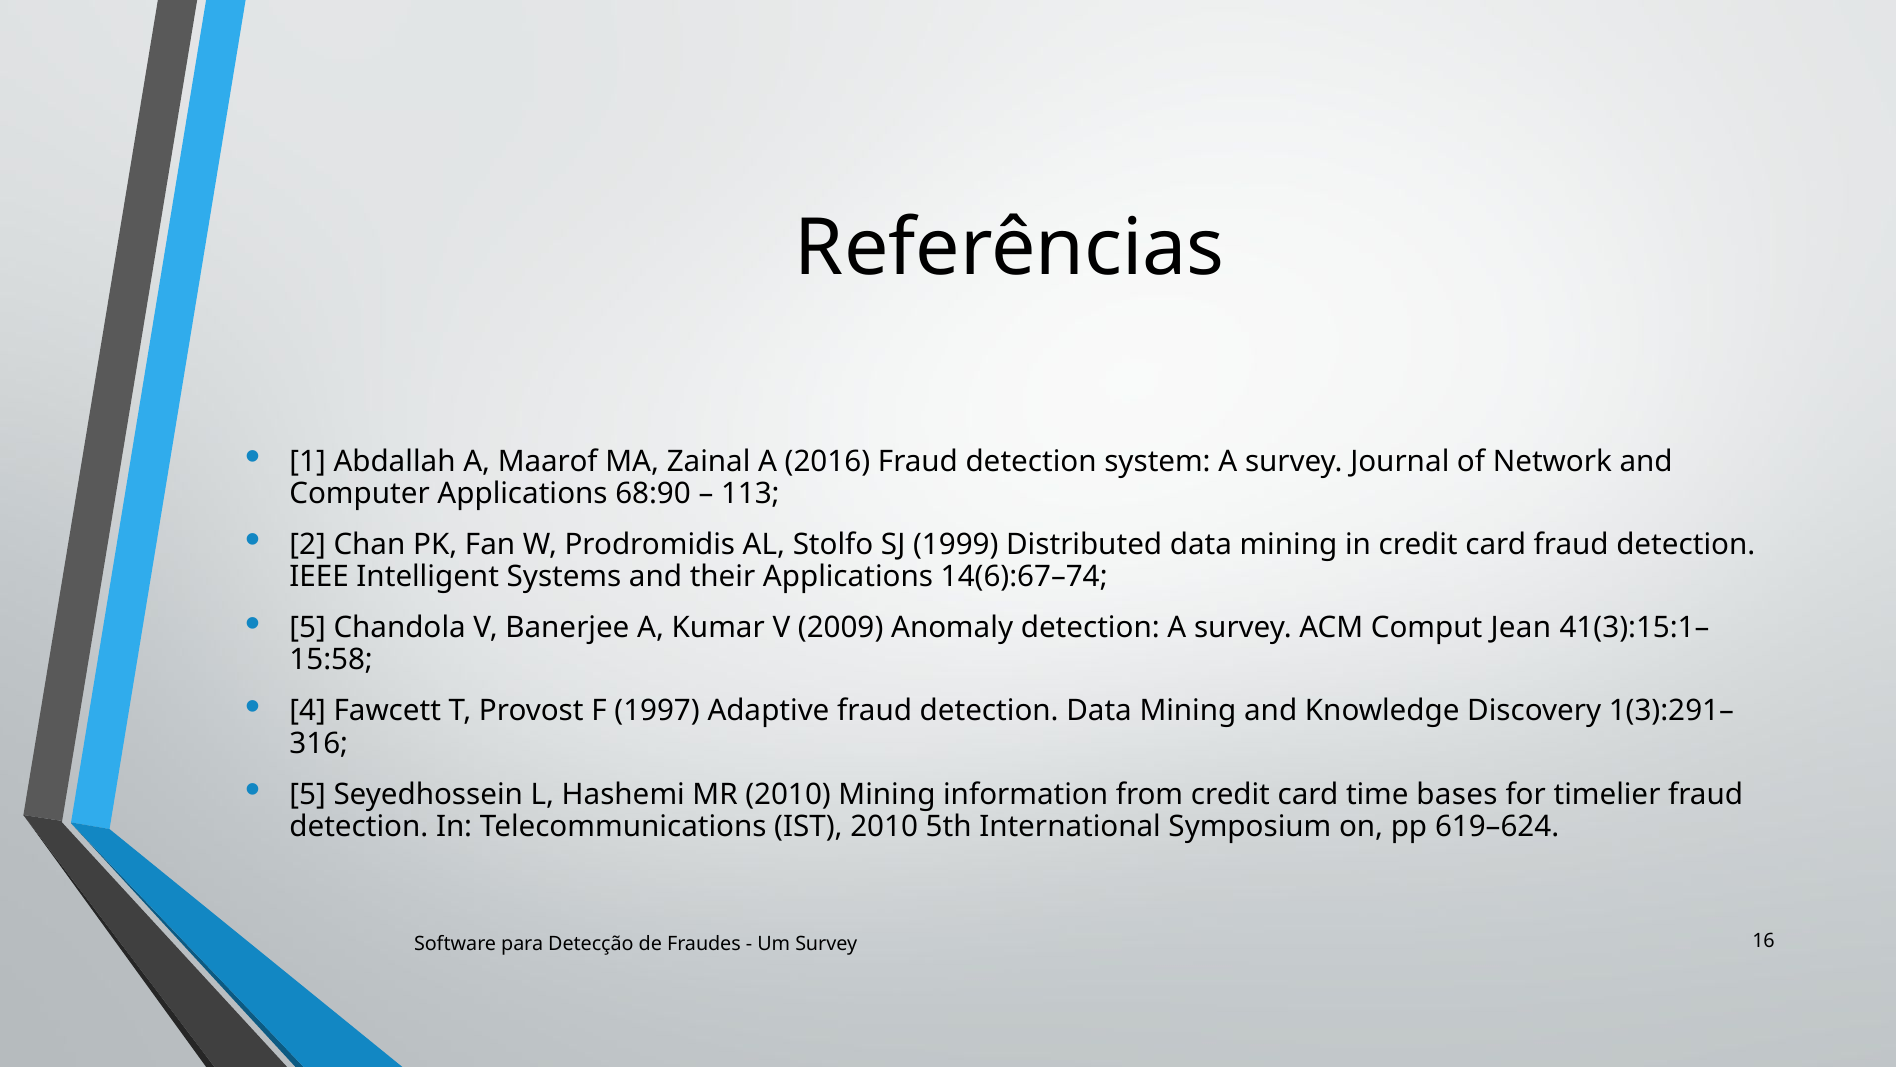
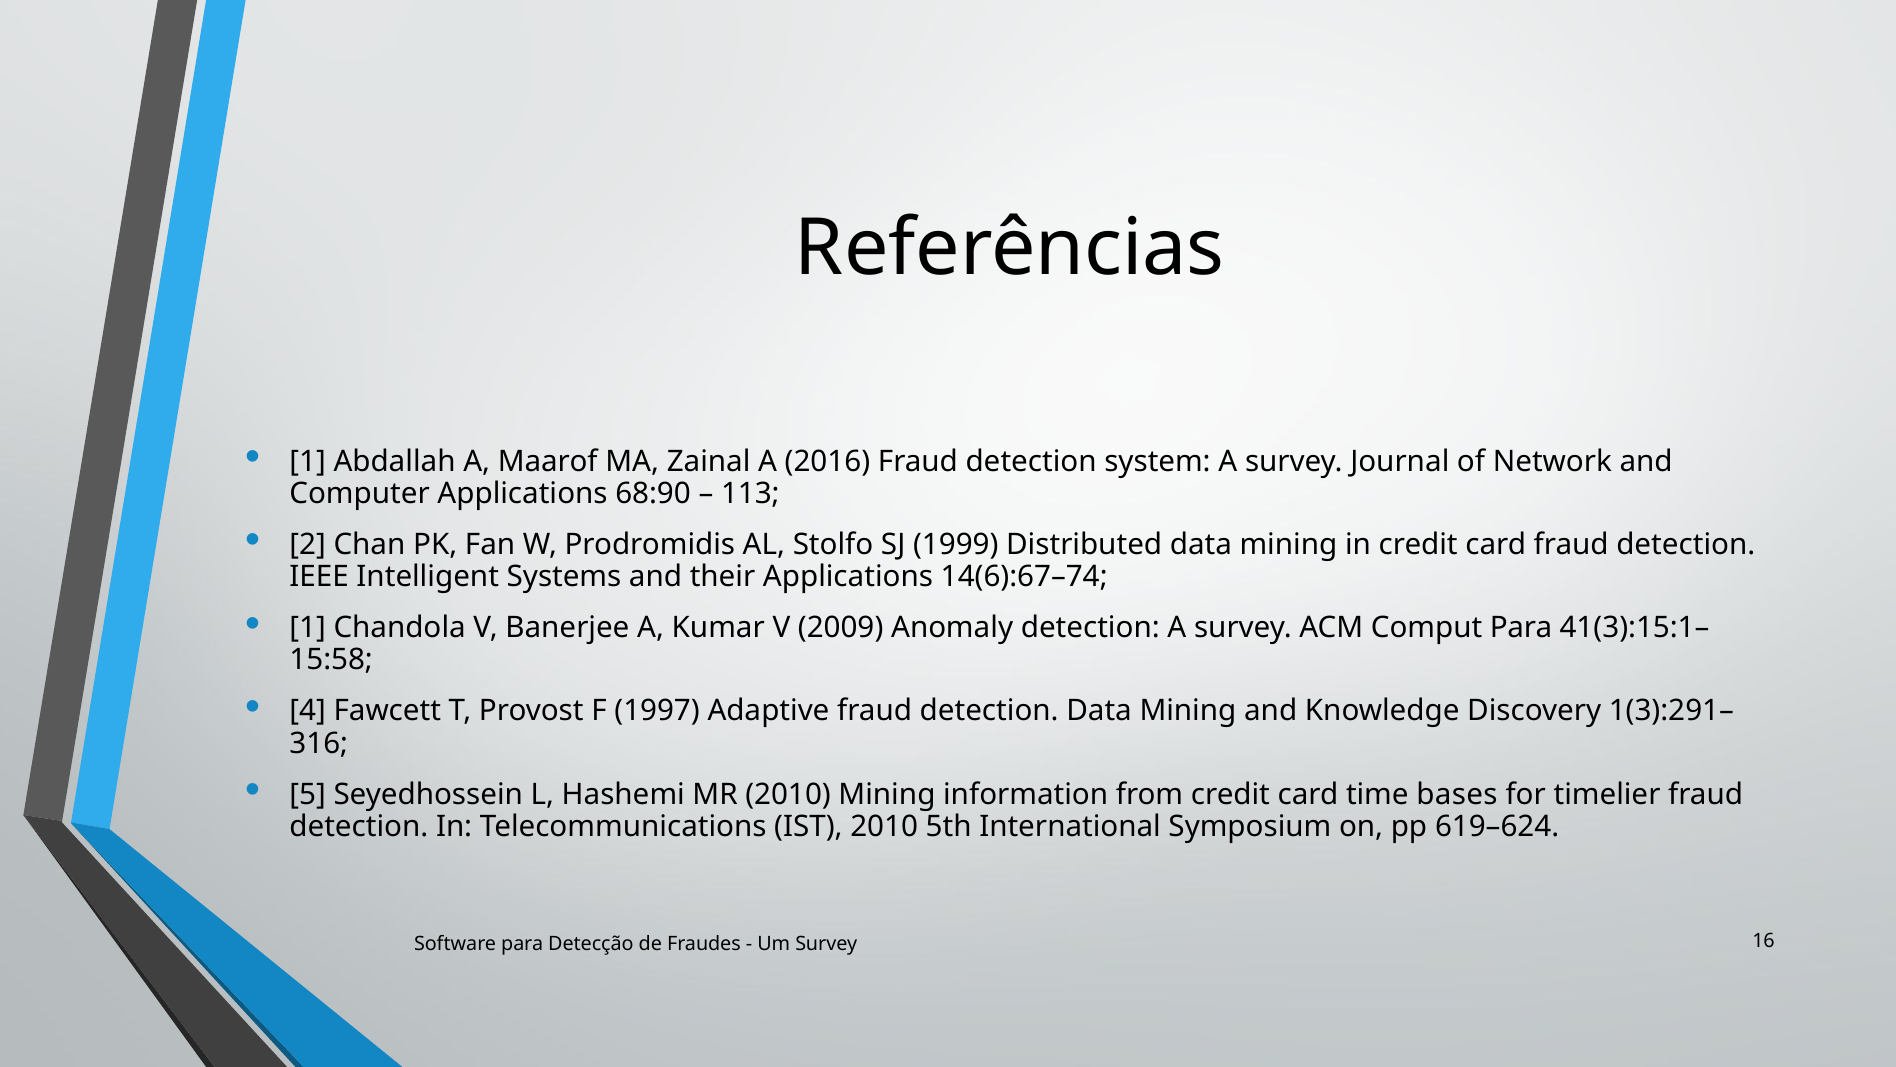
5 at (308, 628): 5 -> 1
Comput Jean: Jean -> Para
